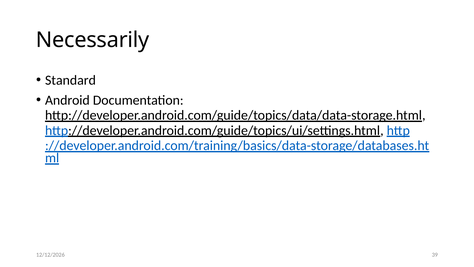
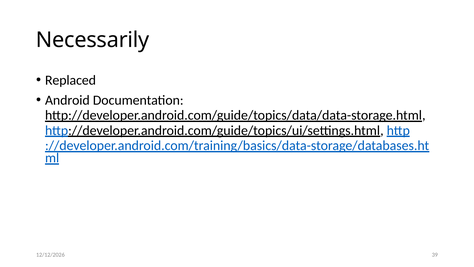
Standard: Standard -> Replaced
